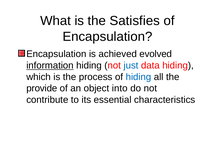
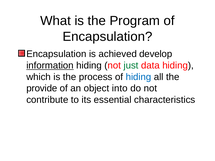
Satisfies: Satisfies -> Program
evolved: evolved -> develop
just colour: blue -> green
